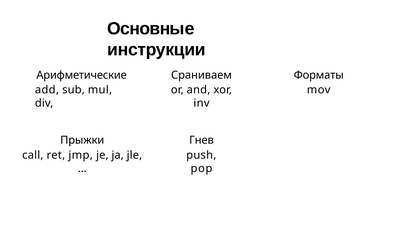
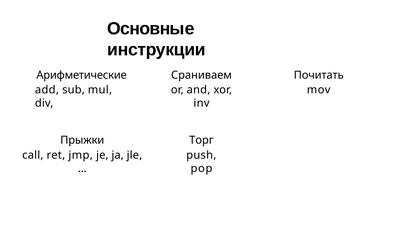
Форматы: Форматы -> Почитать
Гнев: Гнев -> Торг
